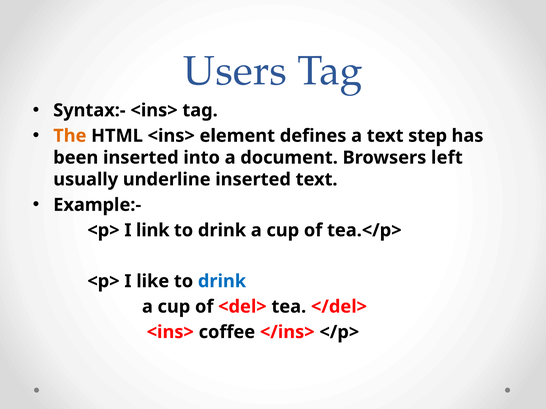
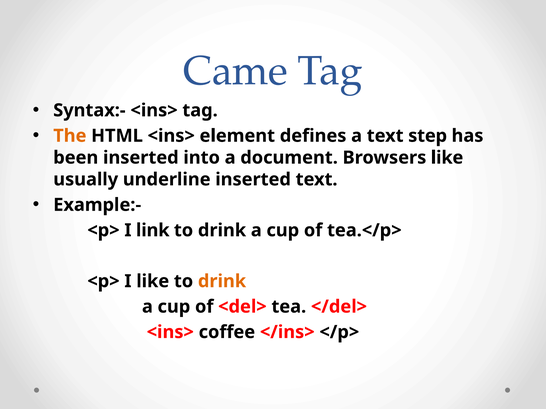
Users: Users -> Came
Browsers left: left -> like
drink at (222, 282) colour: blue -> orange
